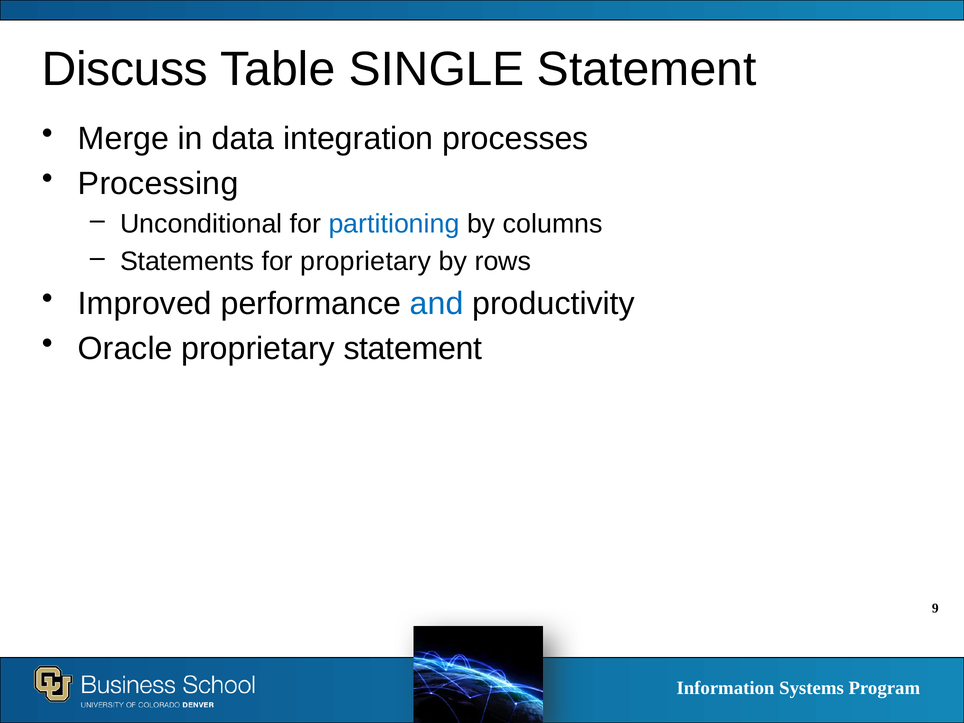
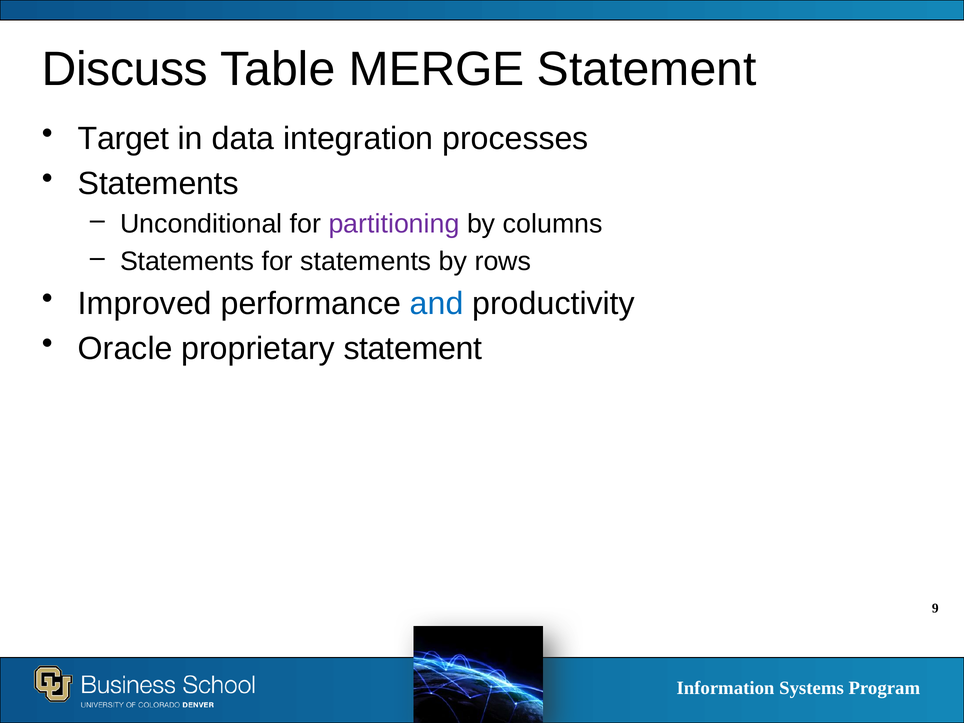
SINGLE: SINGLE -> MERGE
Merge: Merge -> Target
Processing at (158, 184): Processing -> Statements
partitioning colour: blue -> purple
for proprietary: proprietary -> statements
